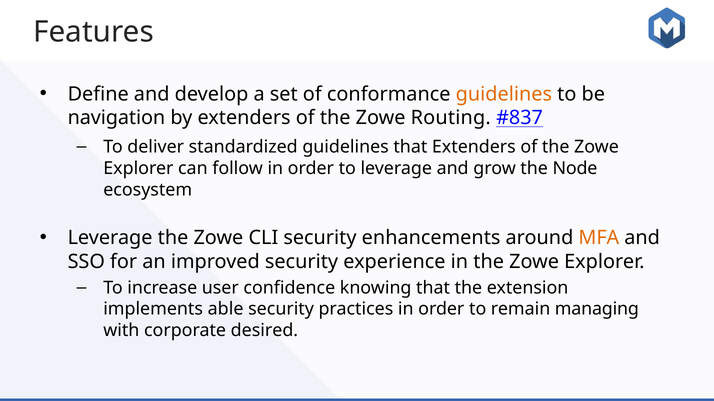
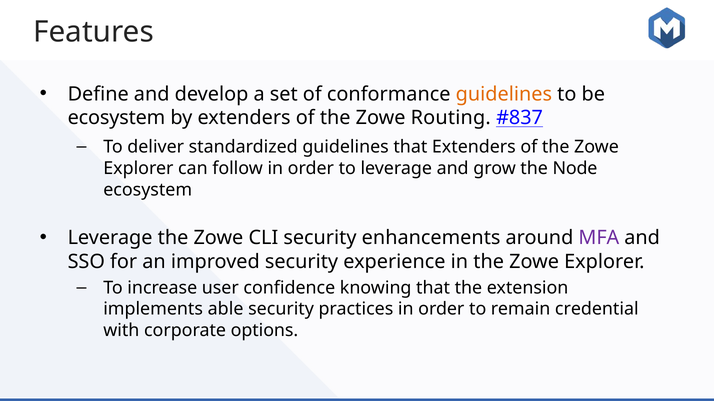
navigation at (116, 118): navigation -> ecosystem
MFA colour: orange -> purple
managing: managing -> credential
desired: desired -> options
